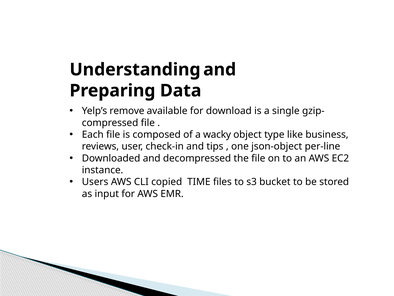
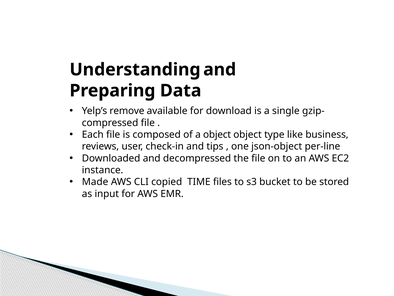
a wacky: wacky -> object
Users: Users -> Made
